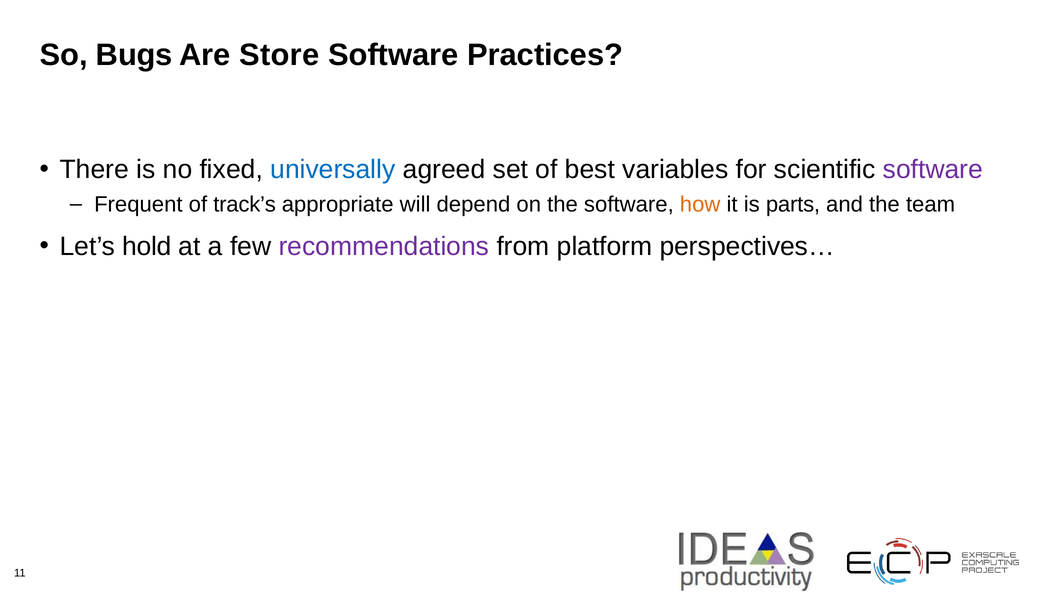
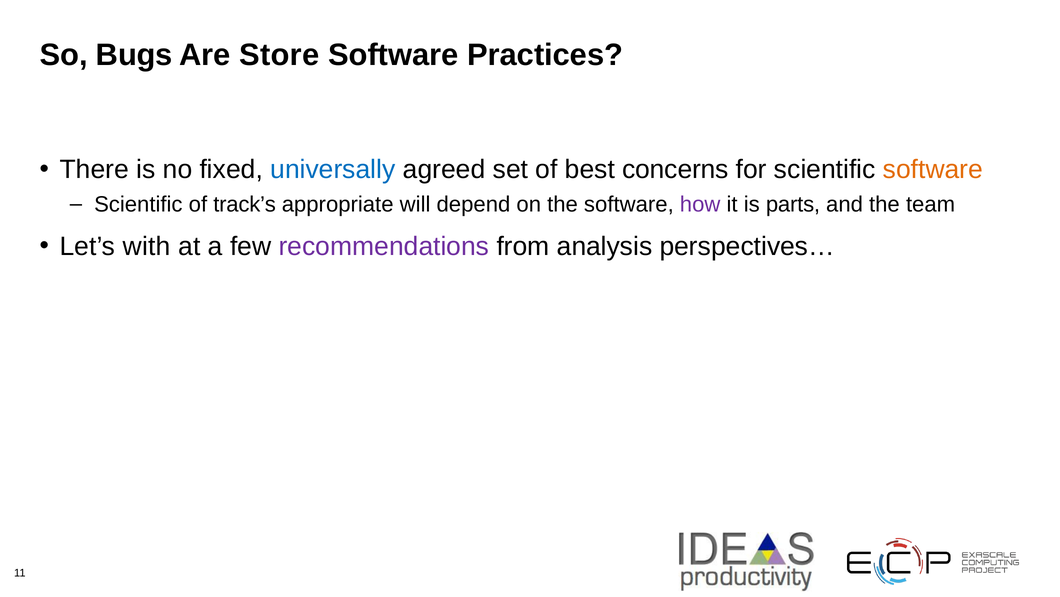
variables: variables -> concerns
software at (933, 169) colour: purple -> orange
Frequent at (138, 204): Frequent -> Scientific
how colour: orange -> purple
hold: hold -> with
platform: platform -> analysis
